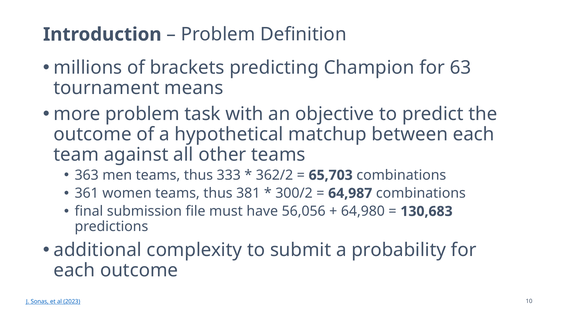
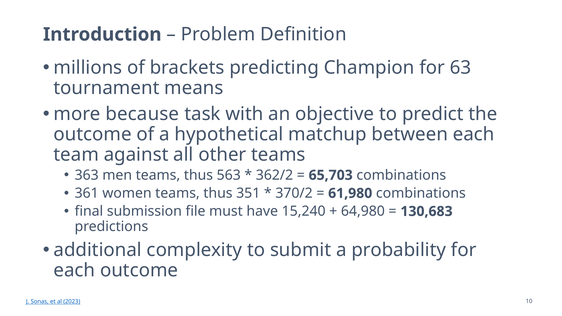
more problem: problem -> because
333: 333 -> 563
381: 381 -> 351
300/2: 300/2 -> 370/2
64,987: 64,987 -> 61,980
56,056: 56,056 -> 15,240
